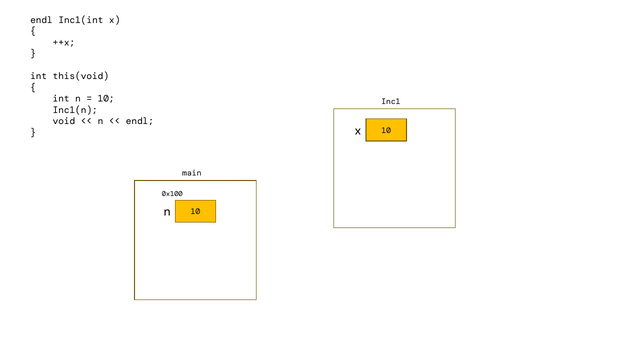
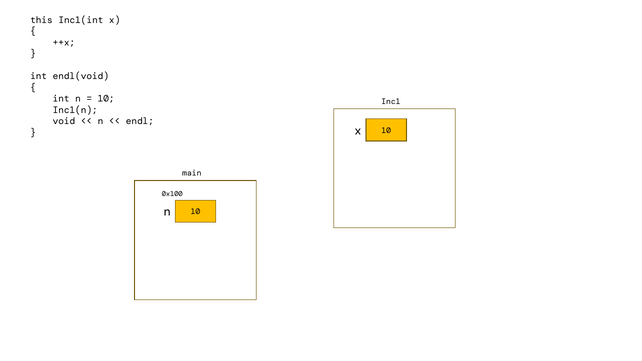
endl at (41, 20): endl -> this
this(void: this(void -> endl(void
